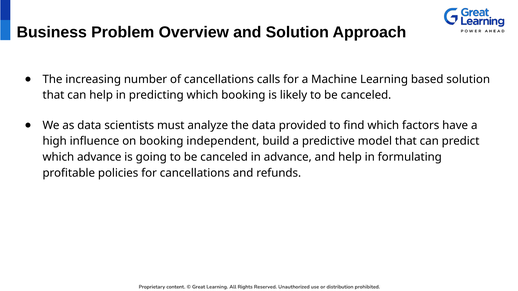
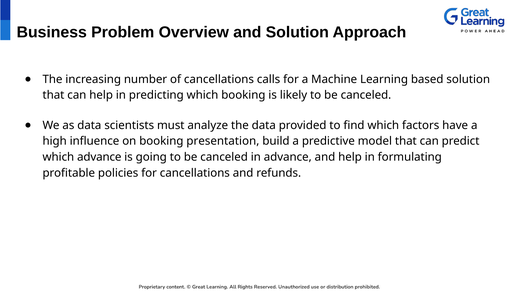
independent: independent -> presentation
